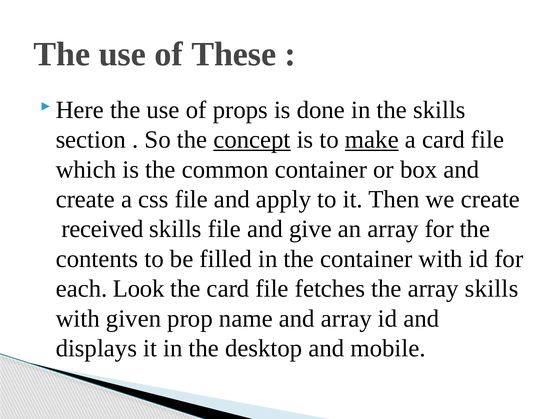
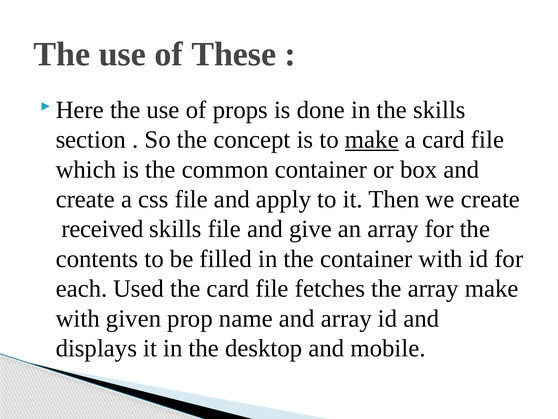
concept underline: present -> none
Look: Look -> Used
array skills: skills -> make
